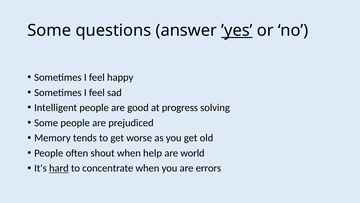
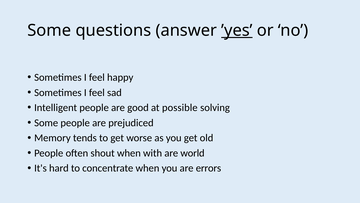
progress: progress -> possible
help: help -> with
hard underline: present -> none
